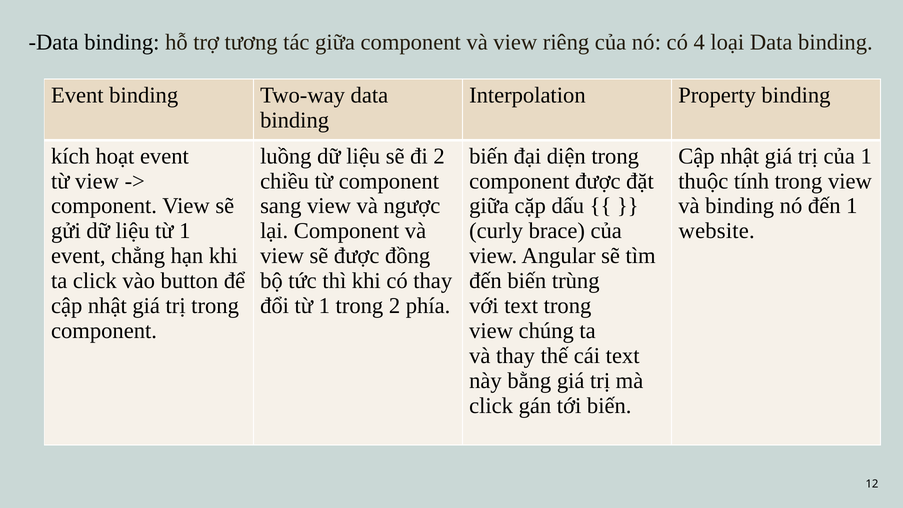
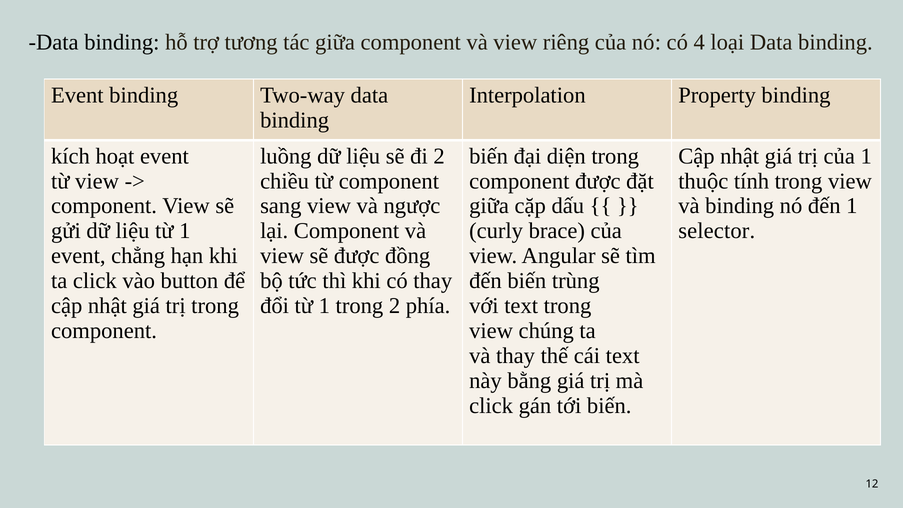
website: website -> selector
